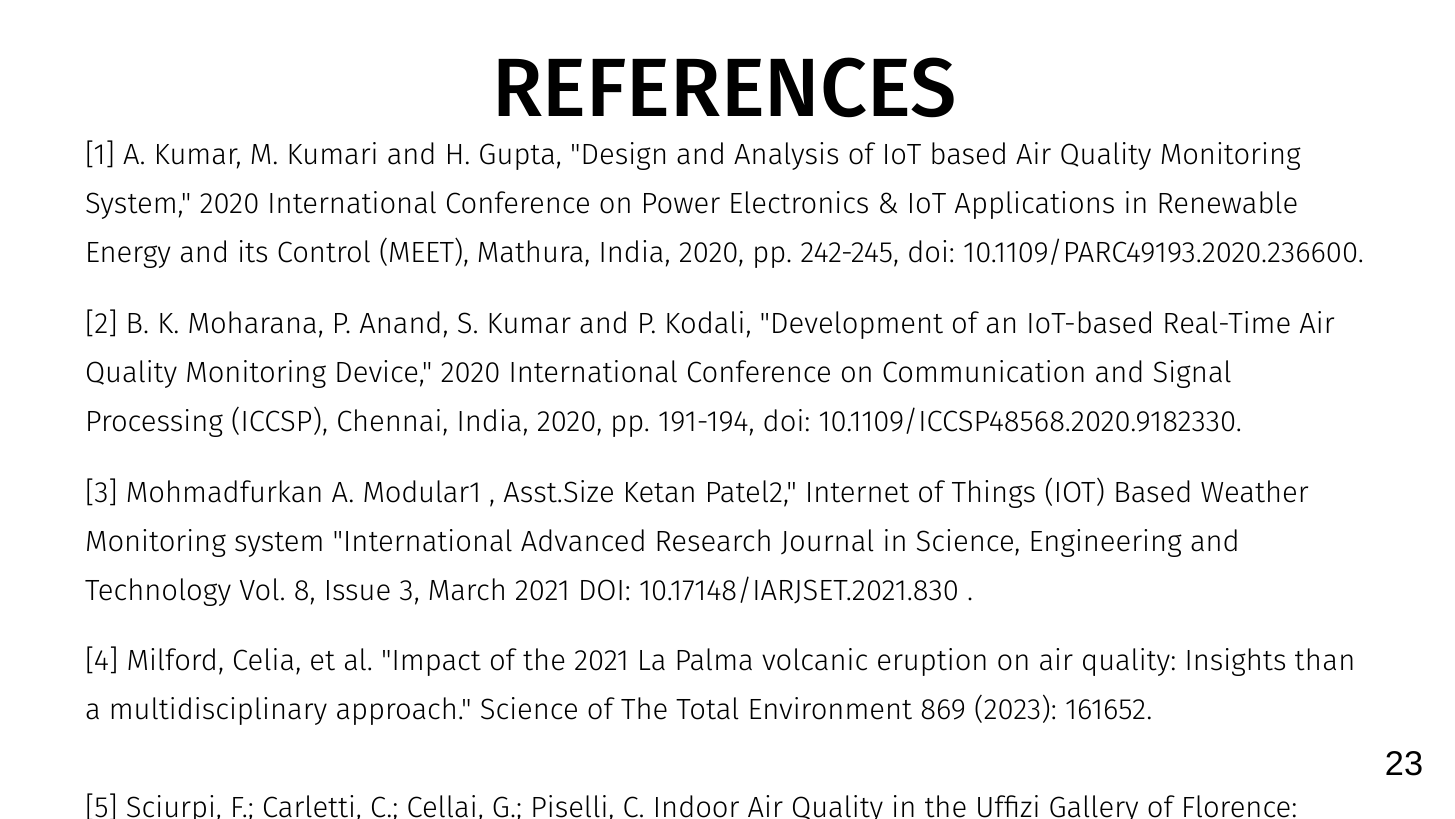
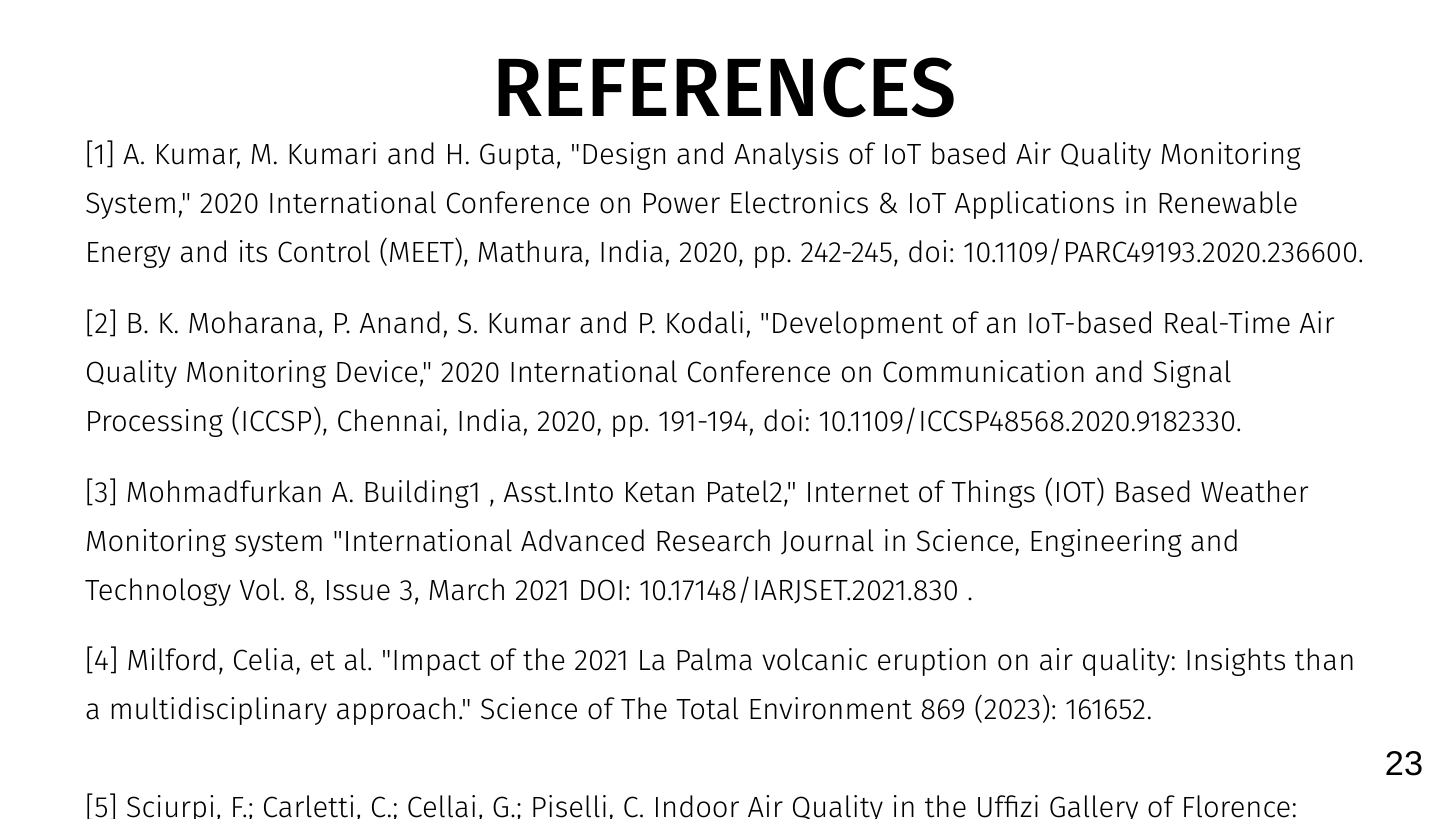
Modular1: Modular1 -> Building1
Asst.Size: Asst.Size -> Asst.Into
